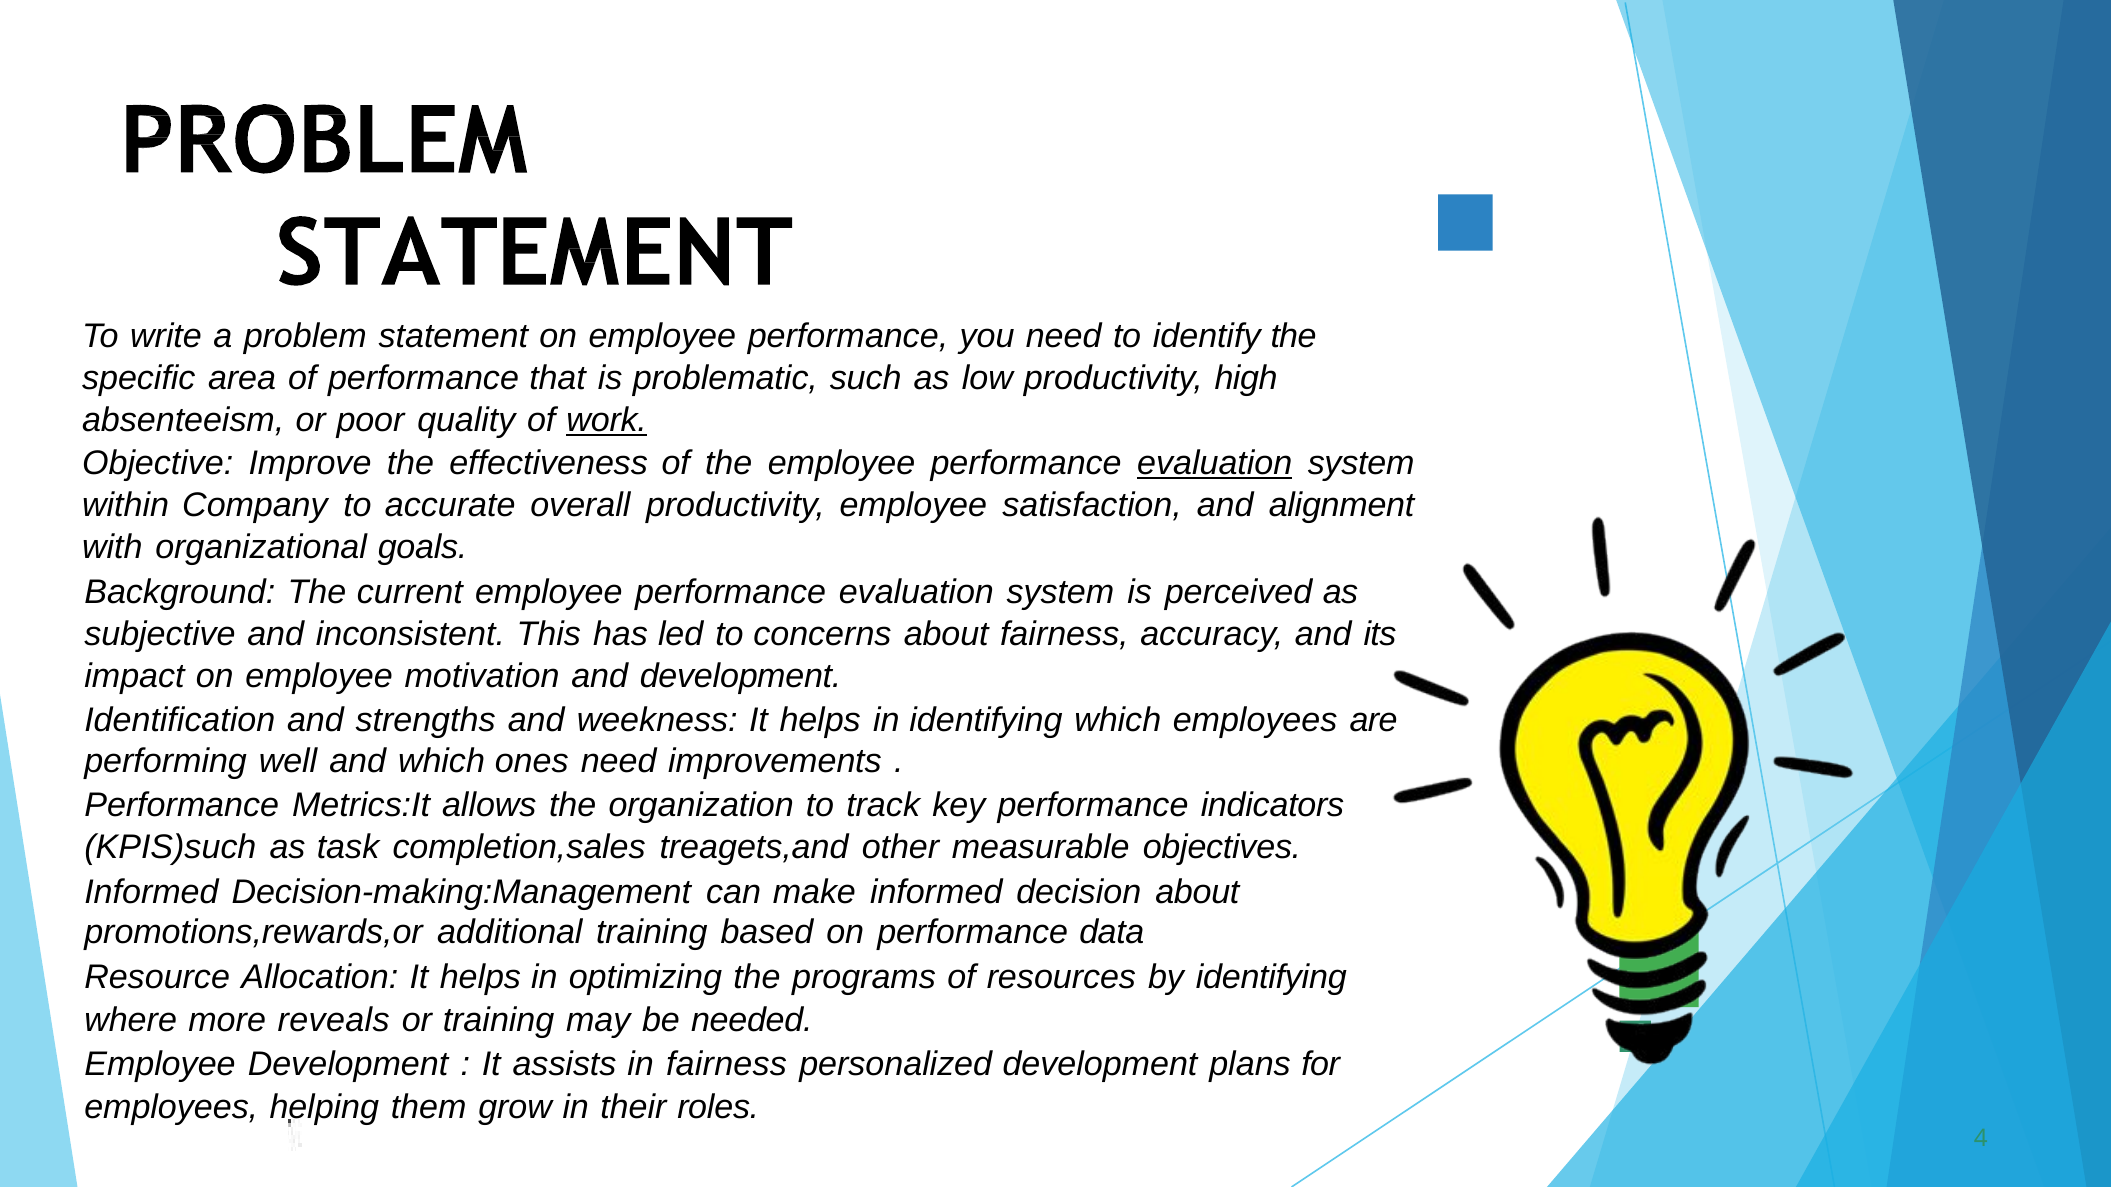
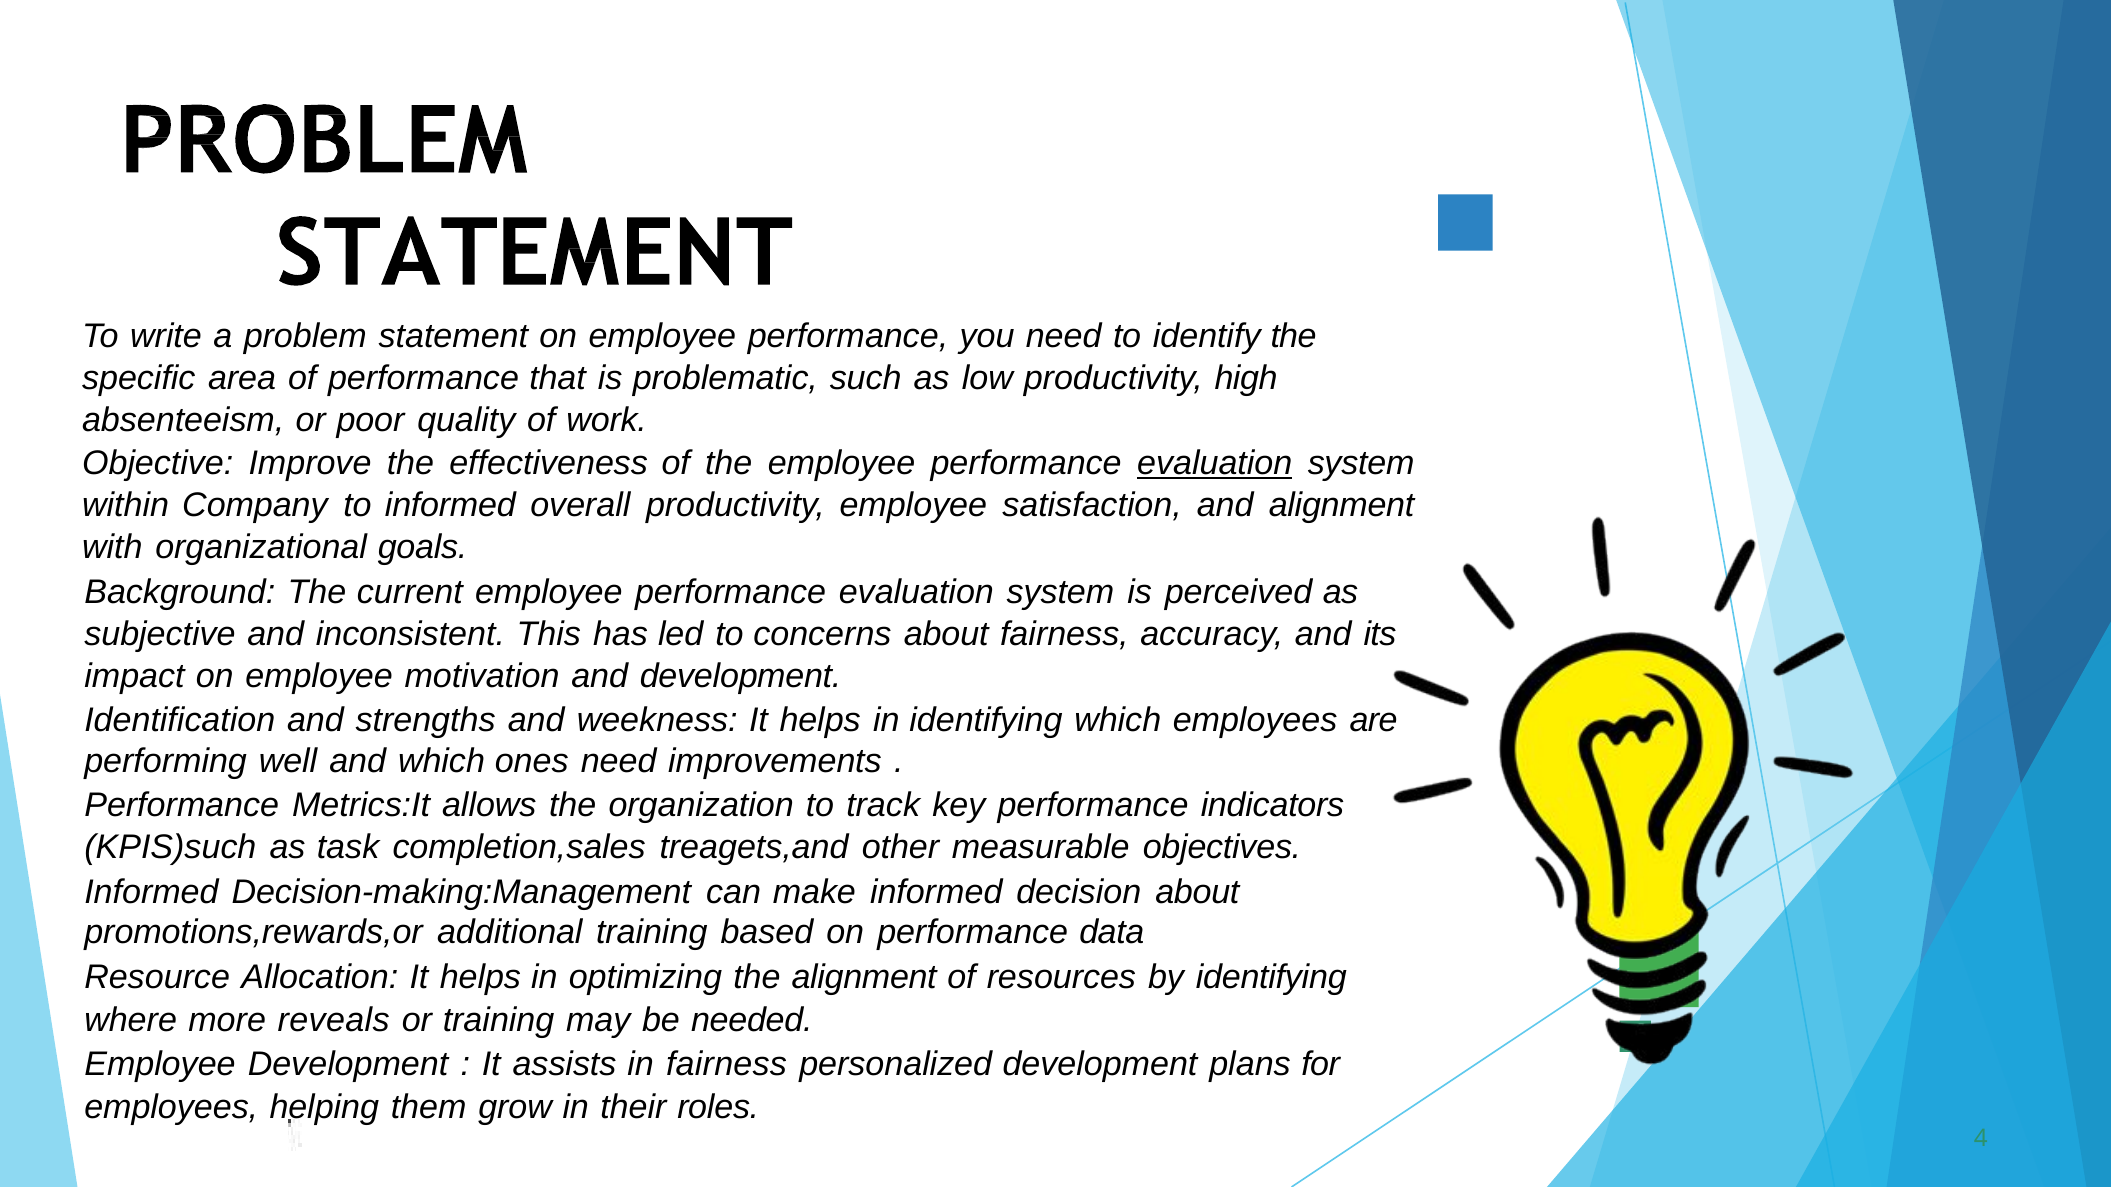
work underline: present -> none
to accurate: accurate -> informed
the programs: programs -> alignment
